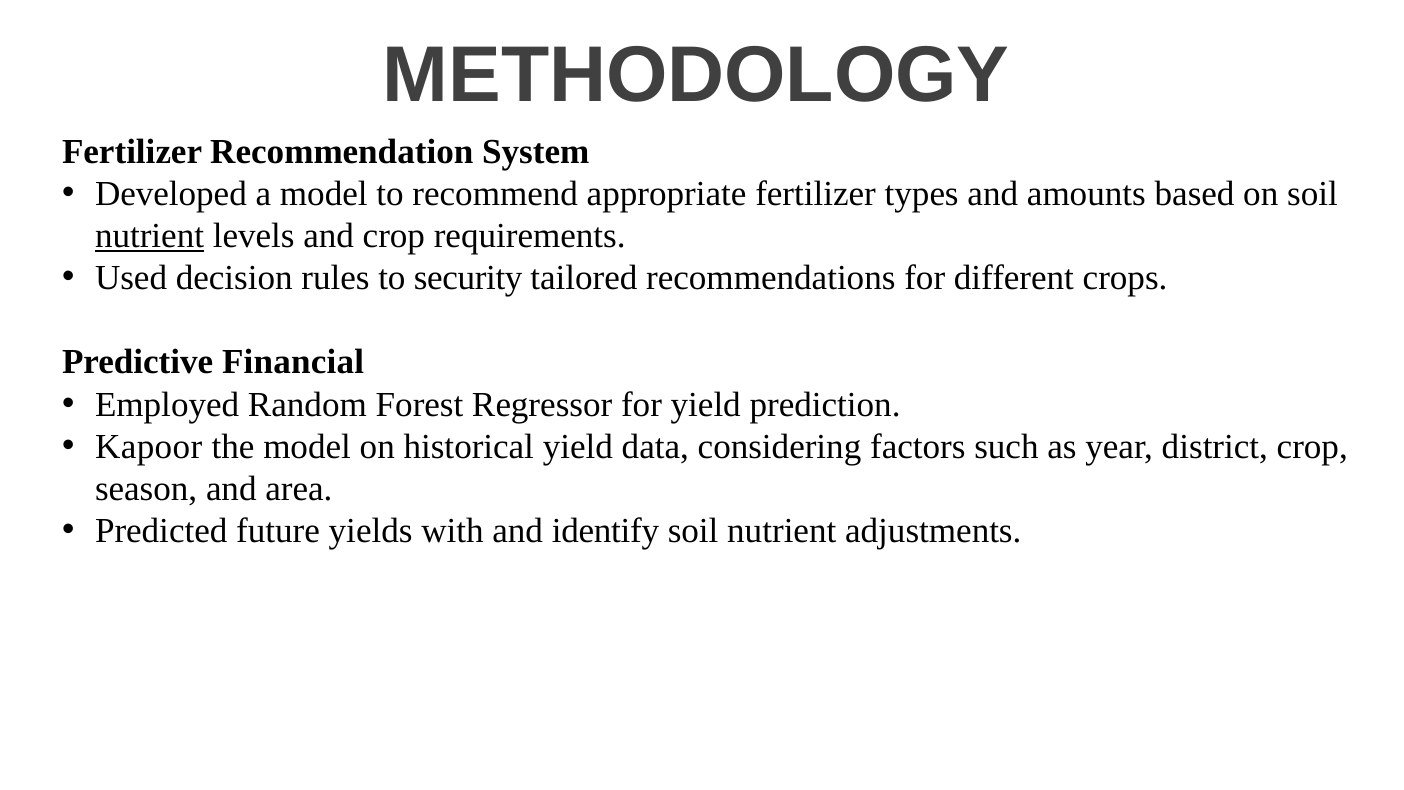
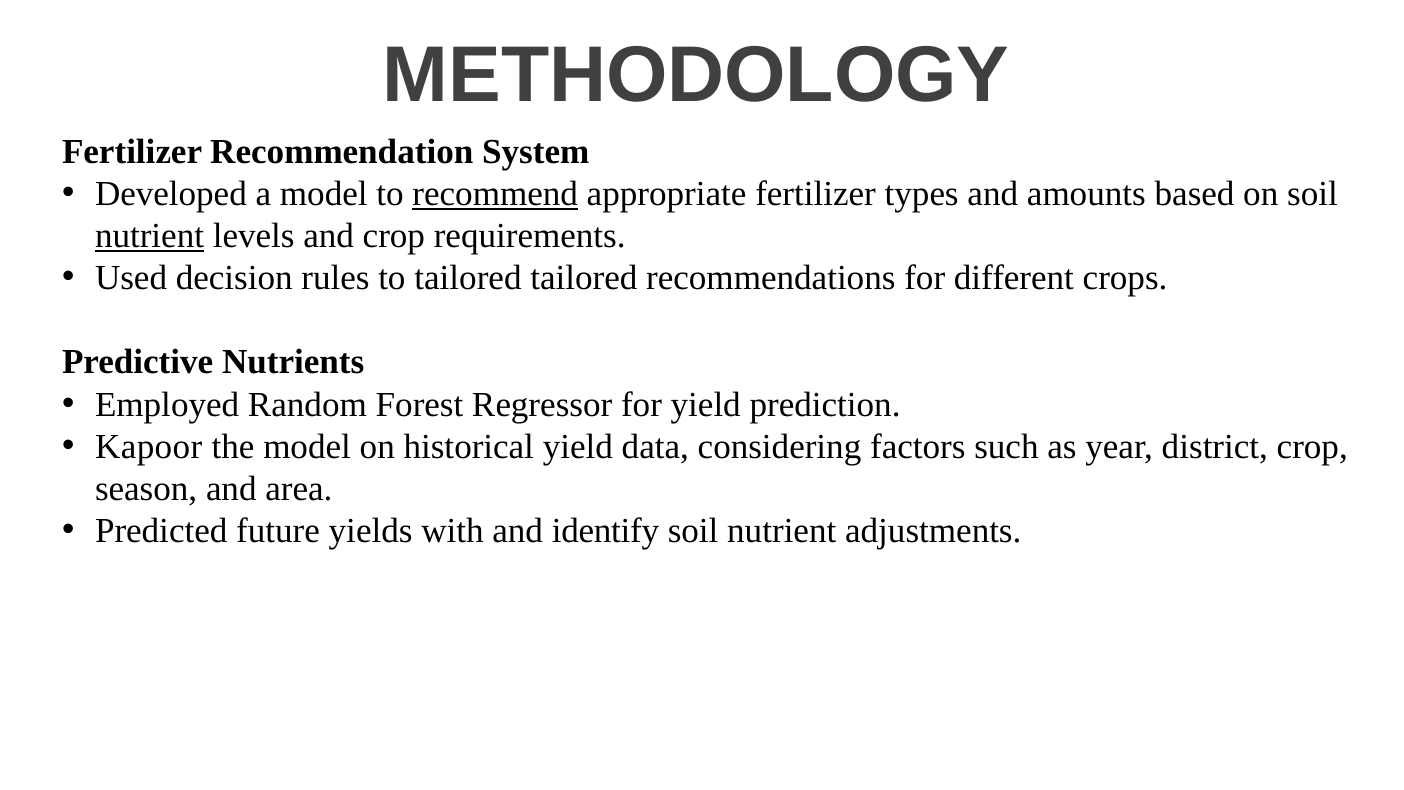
recommend underline: none -> present
to security: security -> tailored
Financial: Financial -> Nutrients
